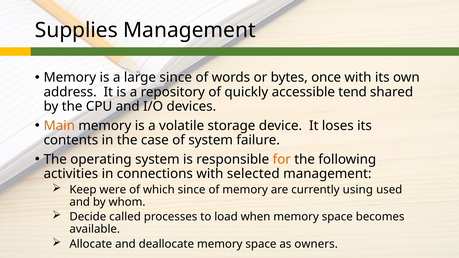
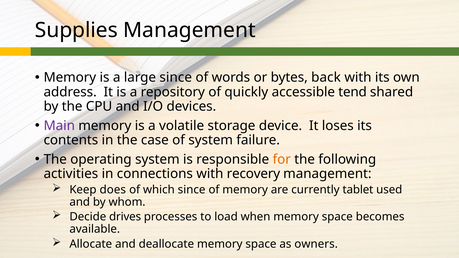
once: once -> back
Main colour: orange -> purple
selected: selected -> recovery
were: were -> does
using: using -> tablet
called: called -> drives
